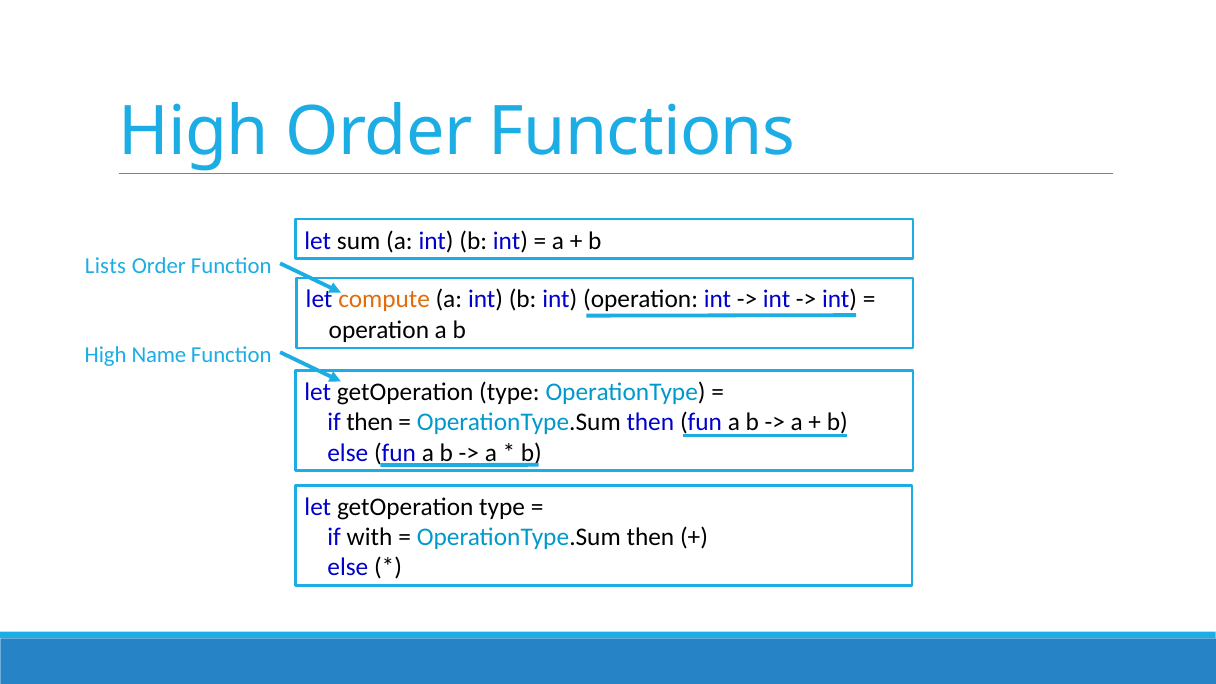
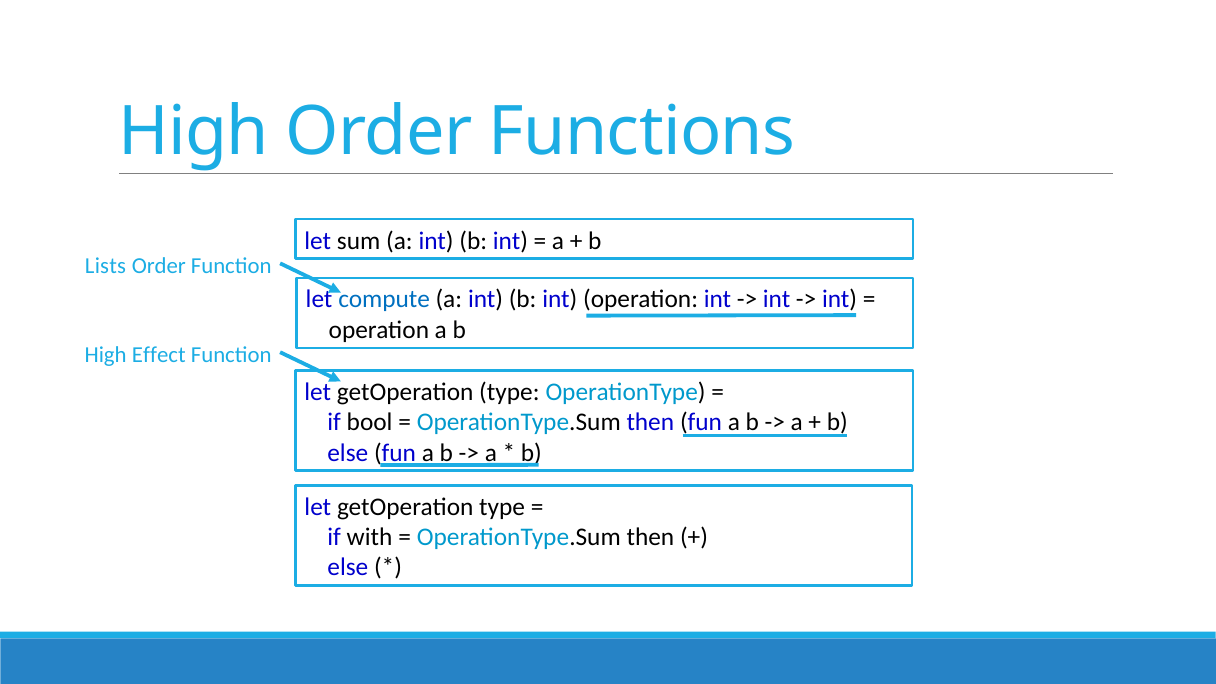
compute colour: orange -> blue
Name: Name -> Effect
if then: then -> bool
